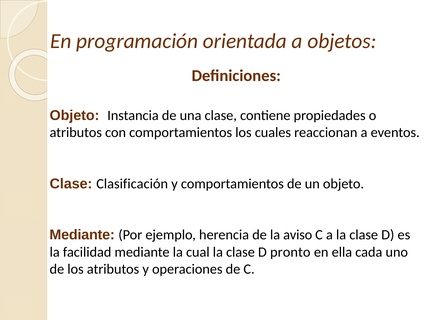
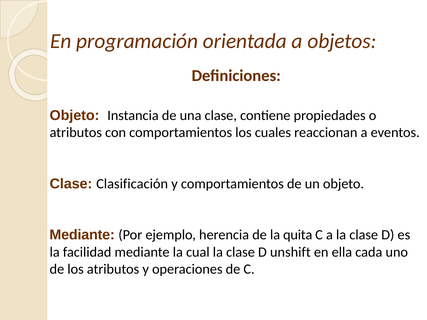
aviso: aviso -> quita
pronto: pronto -> unshift
